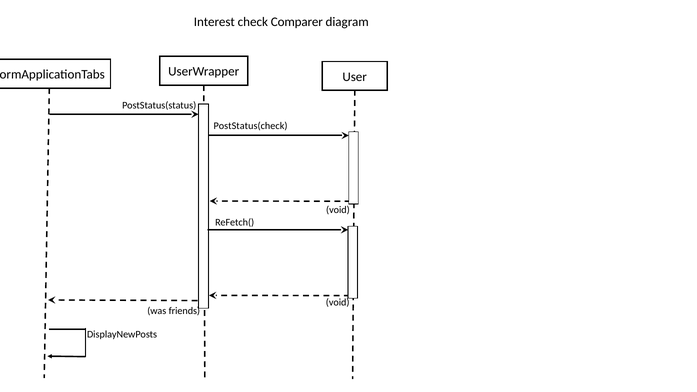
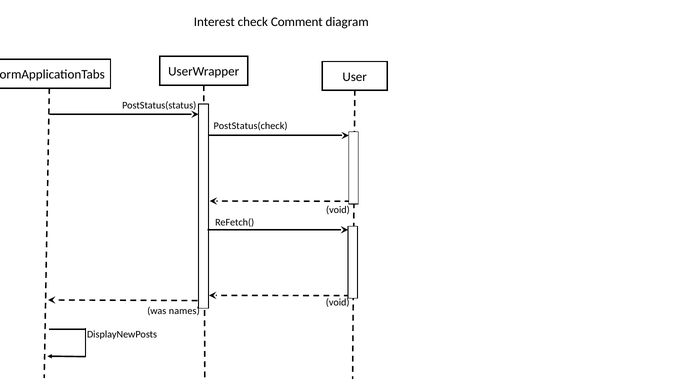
Comparer: Comparer -> Comment
friends: friends -> names
